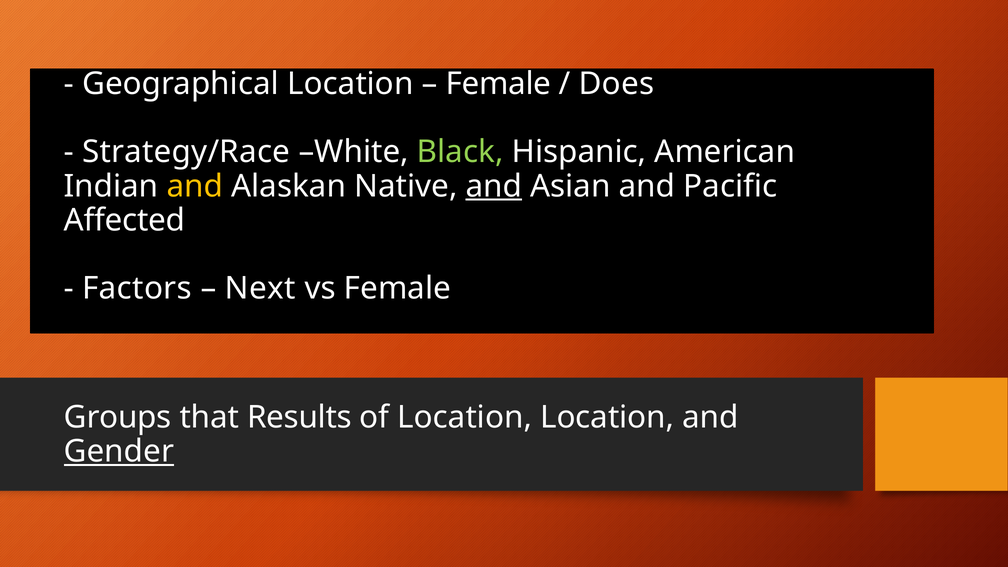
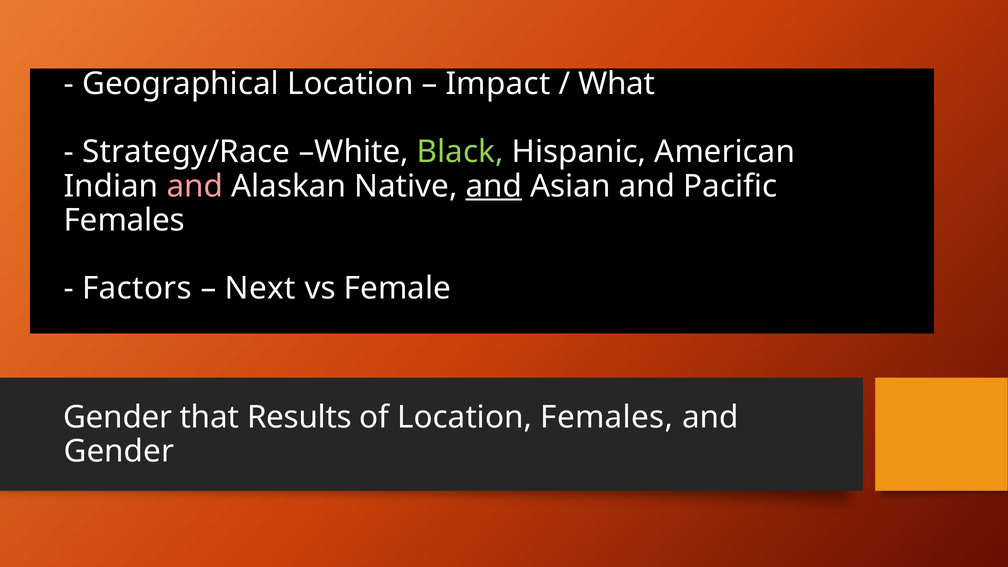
Female at (498, 84): Female -> Impact
Does: Does -> What
and at (195, 186) colour: yellow -> pink
Affected at (124, 220): Affected -> Females
Groups at (118, 417): Groups -> Gender
Location Location: Location -> Females
Gender at (119, 451) underline: present -> none
